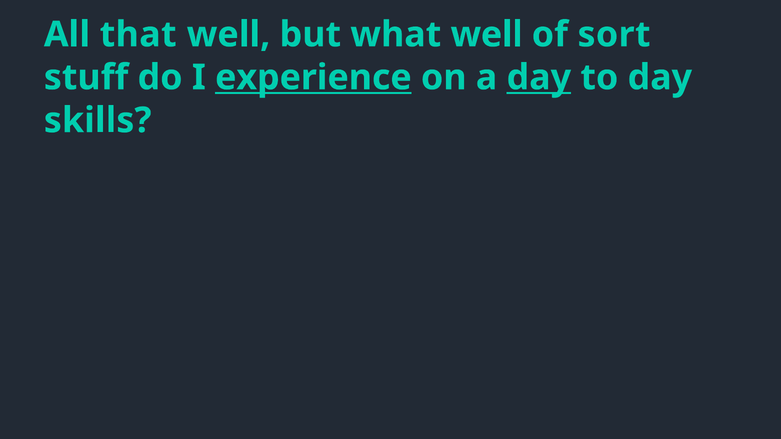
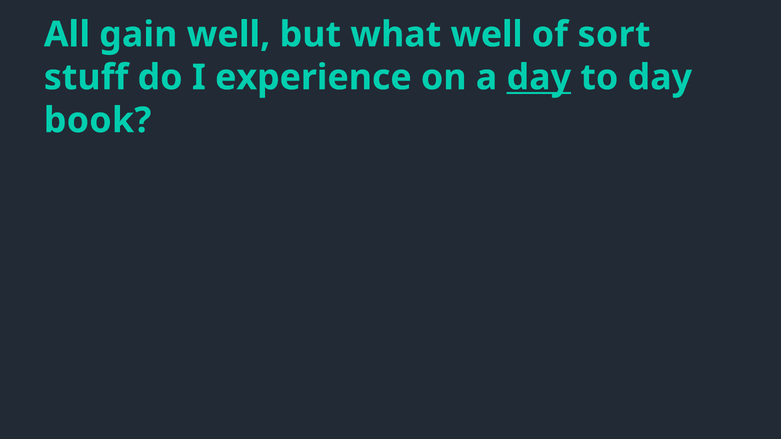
that: that -> gain
experience underline: present -> none
skills: skills -> book
